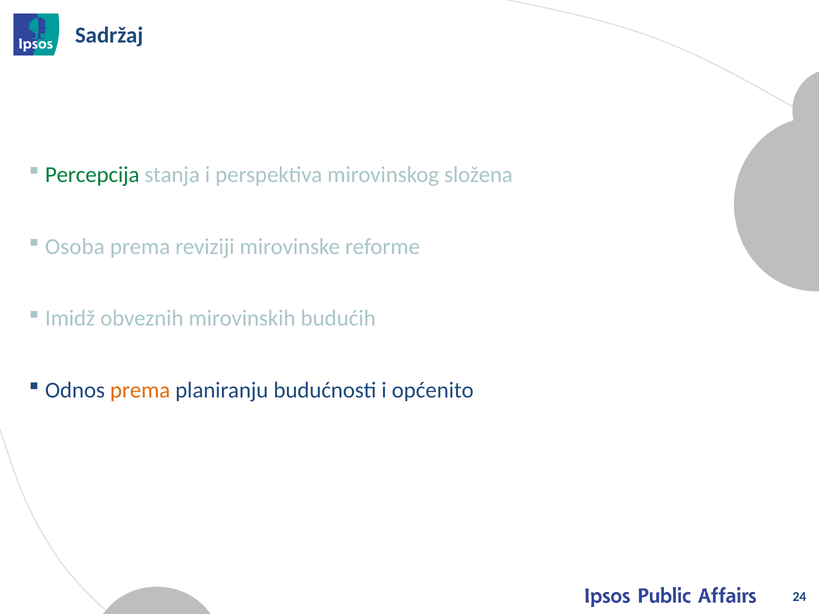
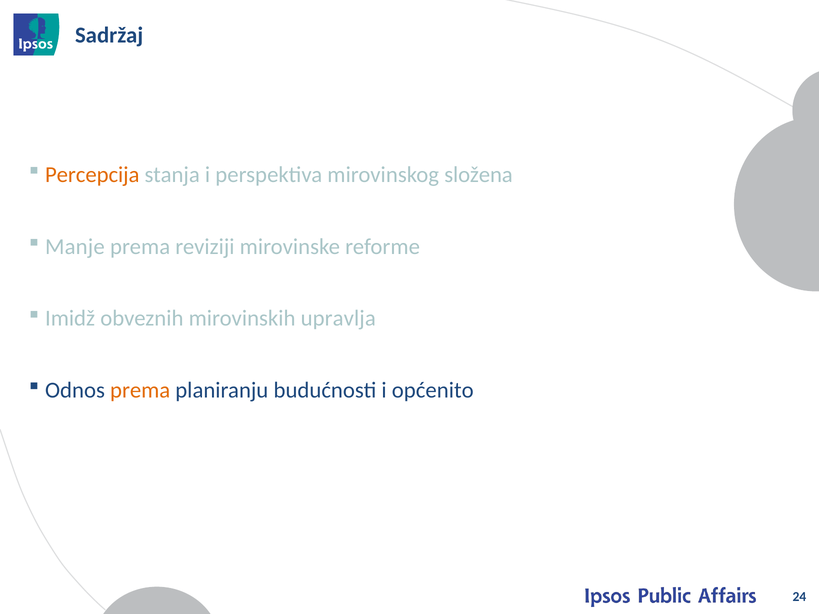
Percepcija colour: green -> orange
Osoba: Osoba -> Manje
budućih: budućih -> upravlja
